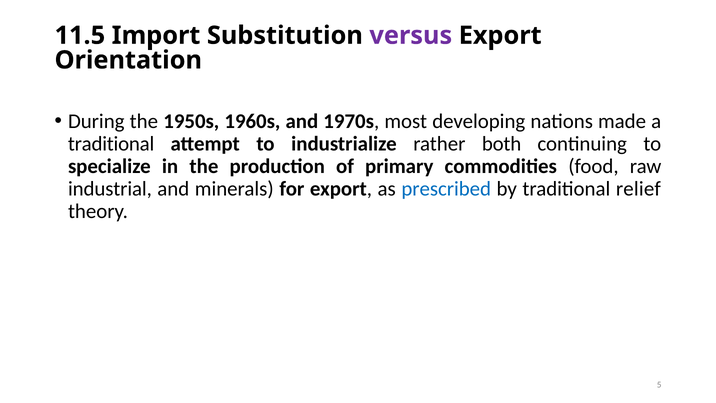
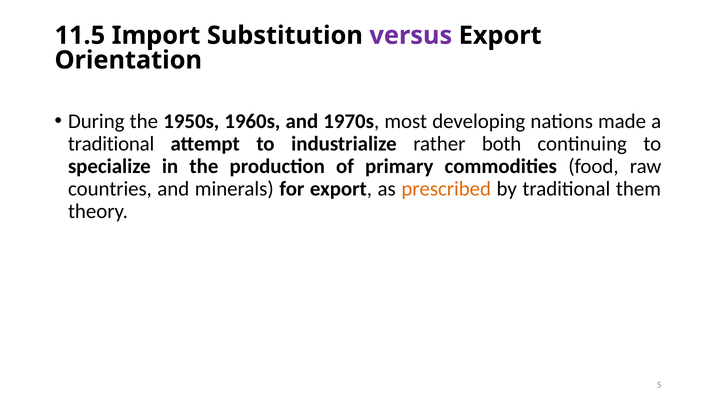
industrial: industrial -> countries
prescribed colour: blue -> orange
relief: relief -> them
